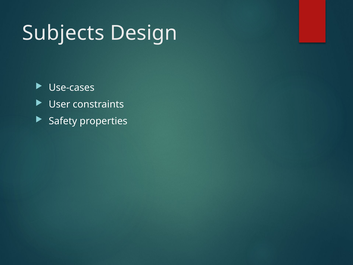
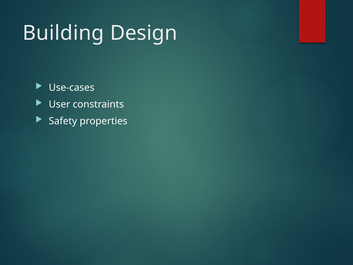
Subjects: Subjects -> Building
